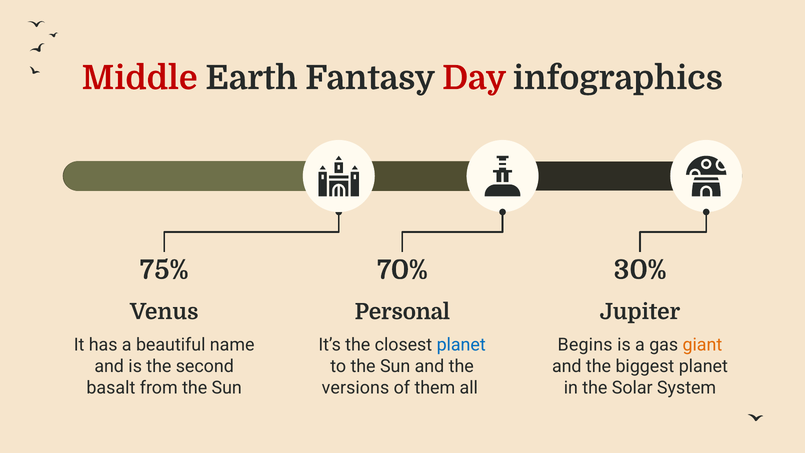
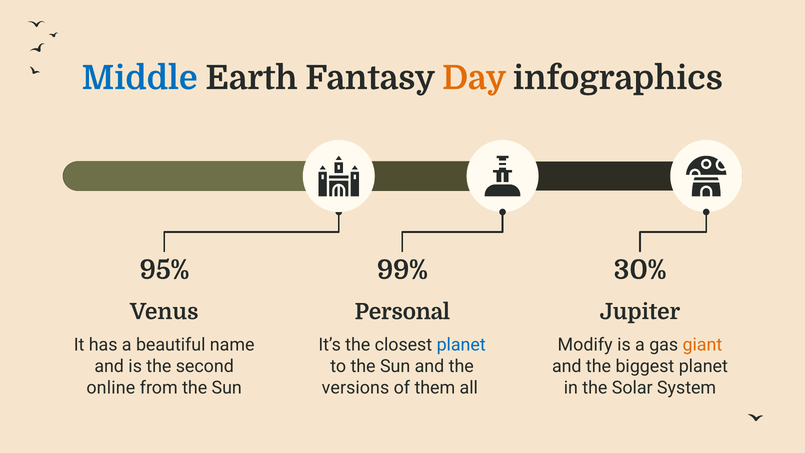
Middle colour: red -> blue
Day colour: red -> orange
75%: 75% -> 95%
70%: 70% -> 99%
Begins: Begins -> Modify
basalt: basalt -> online
